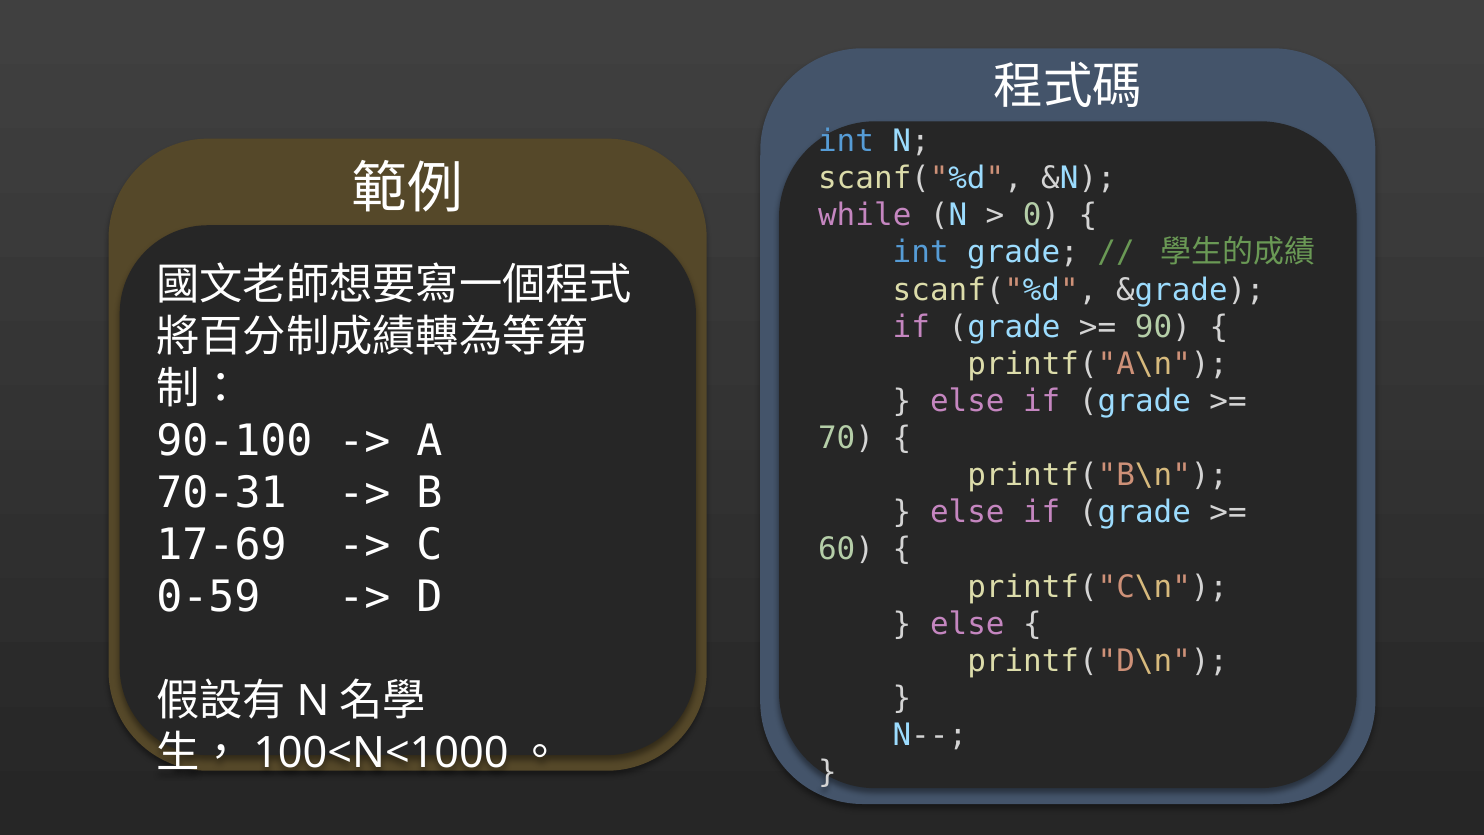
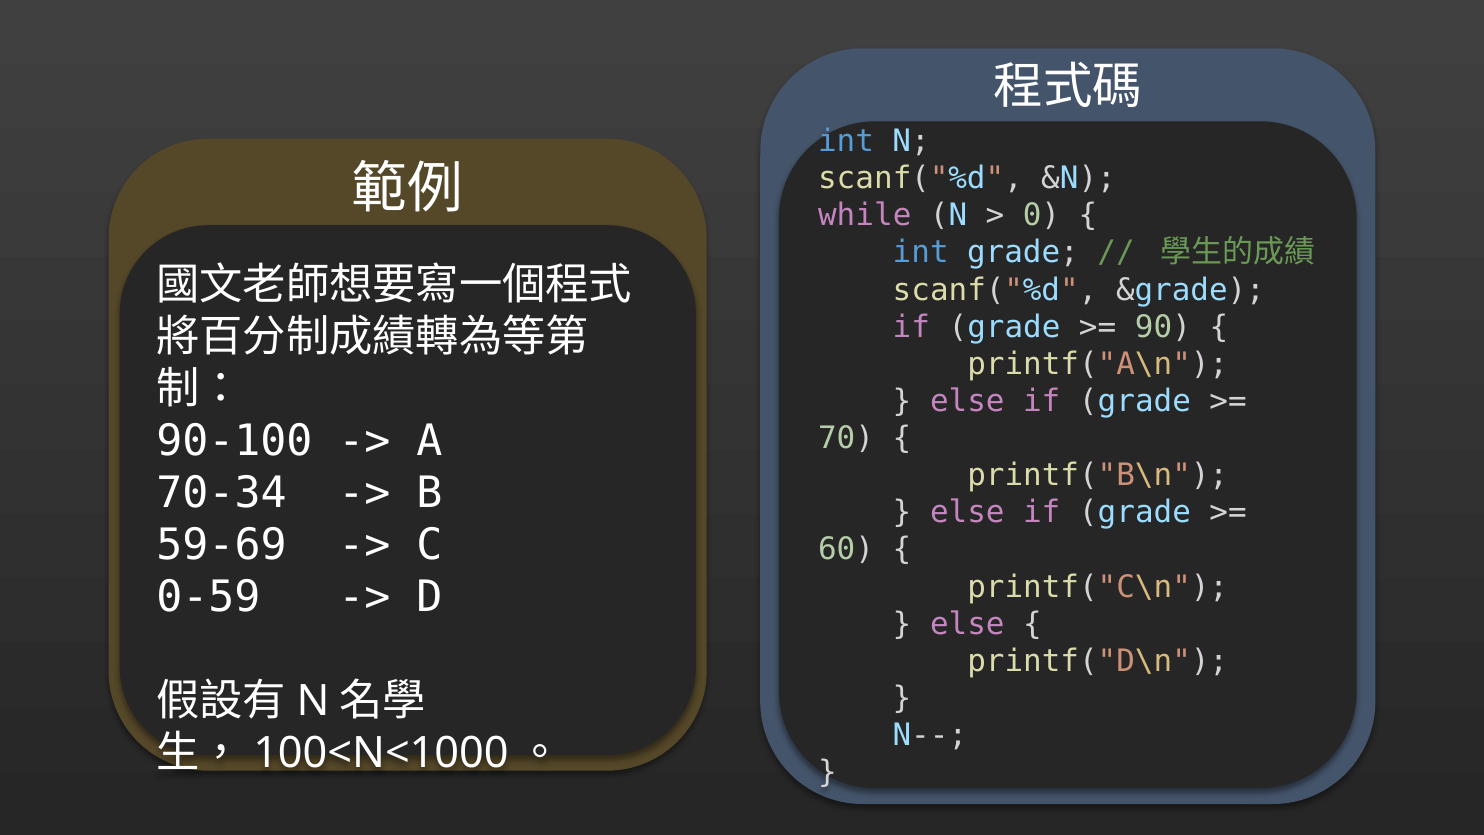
70-31: 70-31 -> 70-34
17-69: 17-69 -> 59-69
